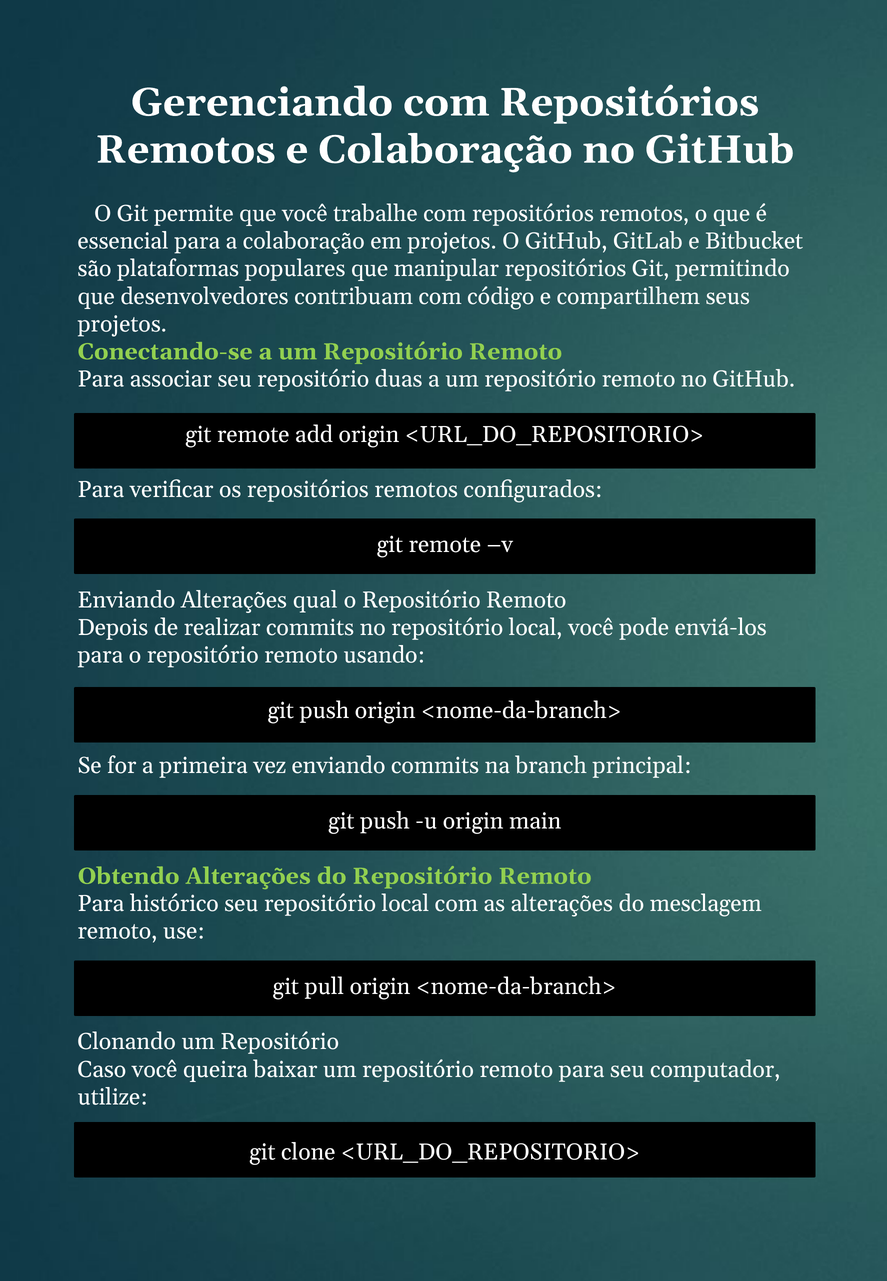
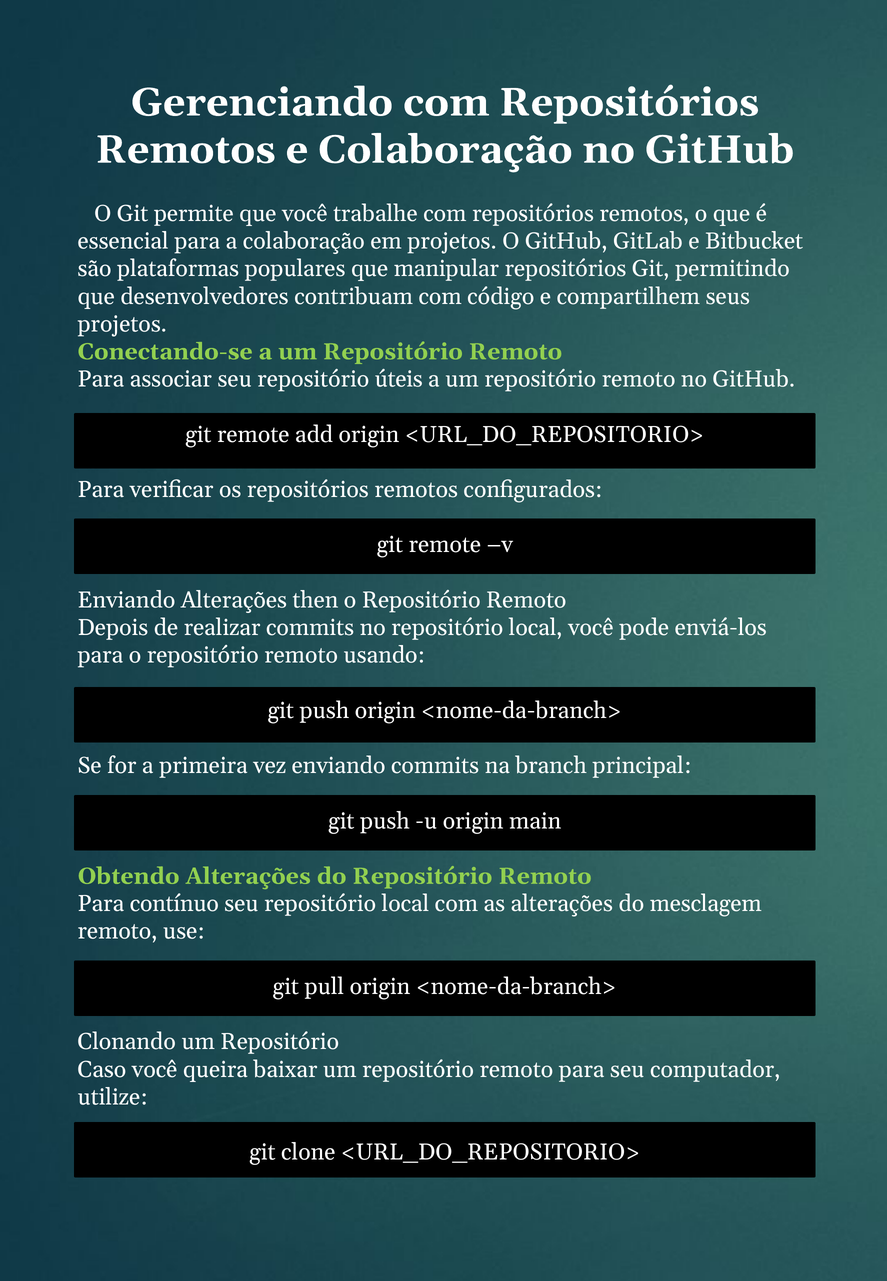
duas: duas -> úteis
qual: qual -> then
histórico: histórico -> contínuo
